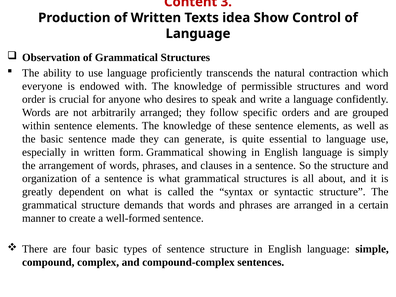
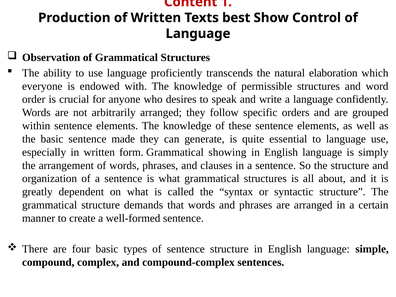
3: 3 -> 1
idea: idea -> best
contraction: contraction -> elaboration
